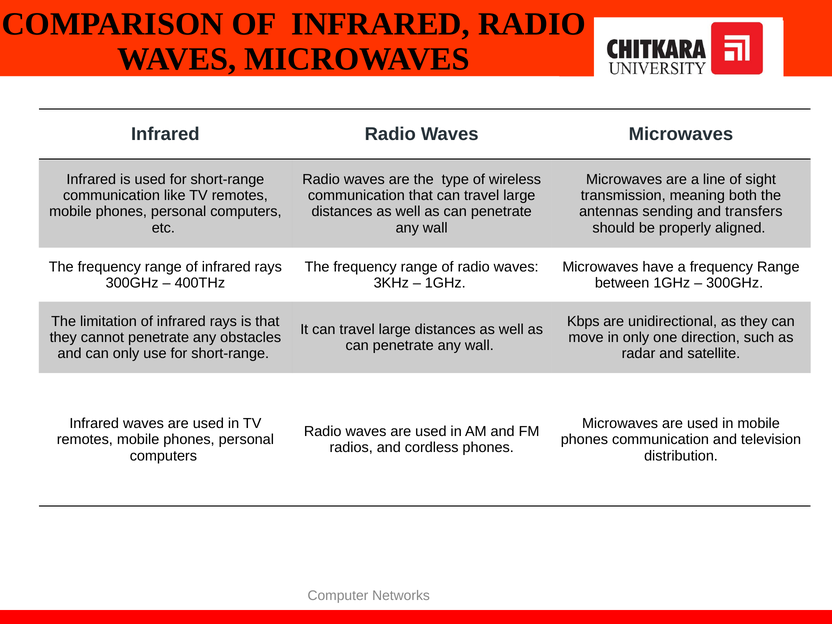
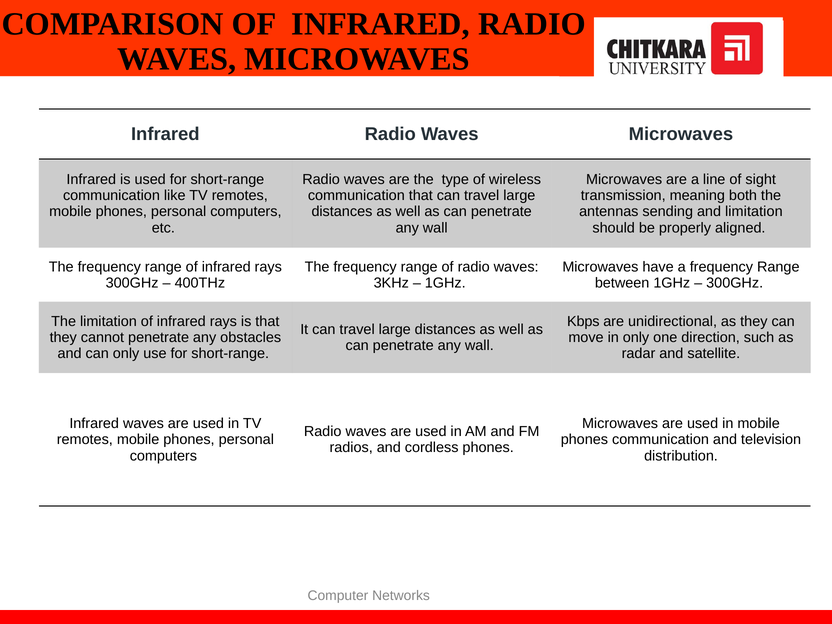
and transfers: transfers -> limitation
